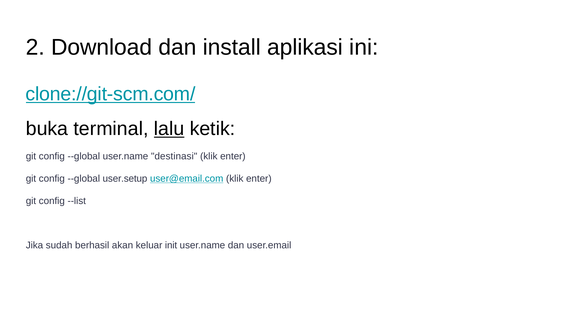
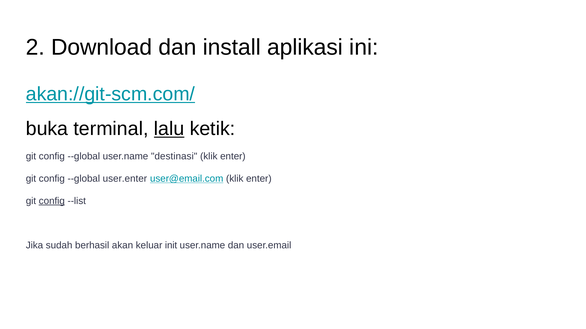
clone://git-scm.com/: clone://git-scm.com/ -> akan://git-scm.com/
user.setup: user.setup -> user.enter
config at (52, 201) underline: none -> present
